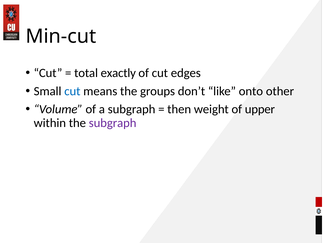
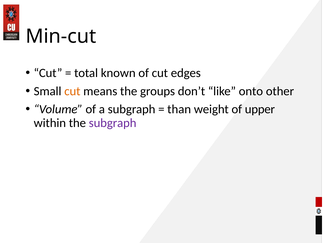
exactly: exactly -> known
cut at (72, 91) colour: blue -> orange
then: then -> than
